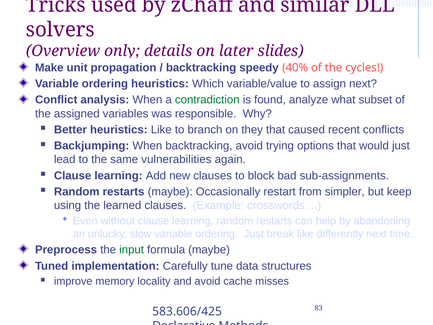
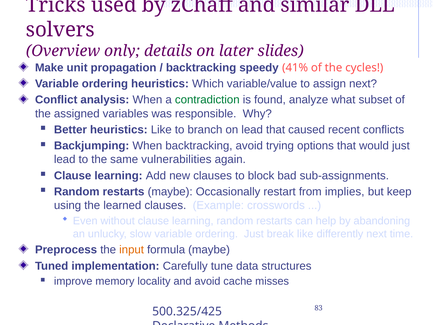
40%: 40% -> 41%
on they: they -> lead
simpler: simpler -> implies
input colour: green -> orange
583.606/425: 583.606/425 -> 500.325/425
